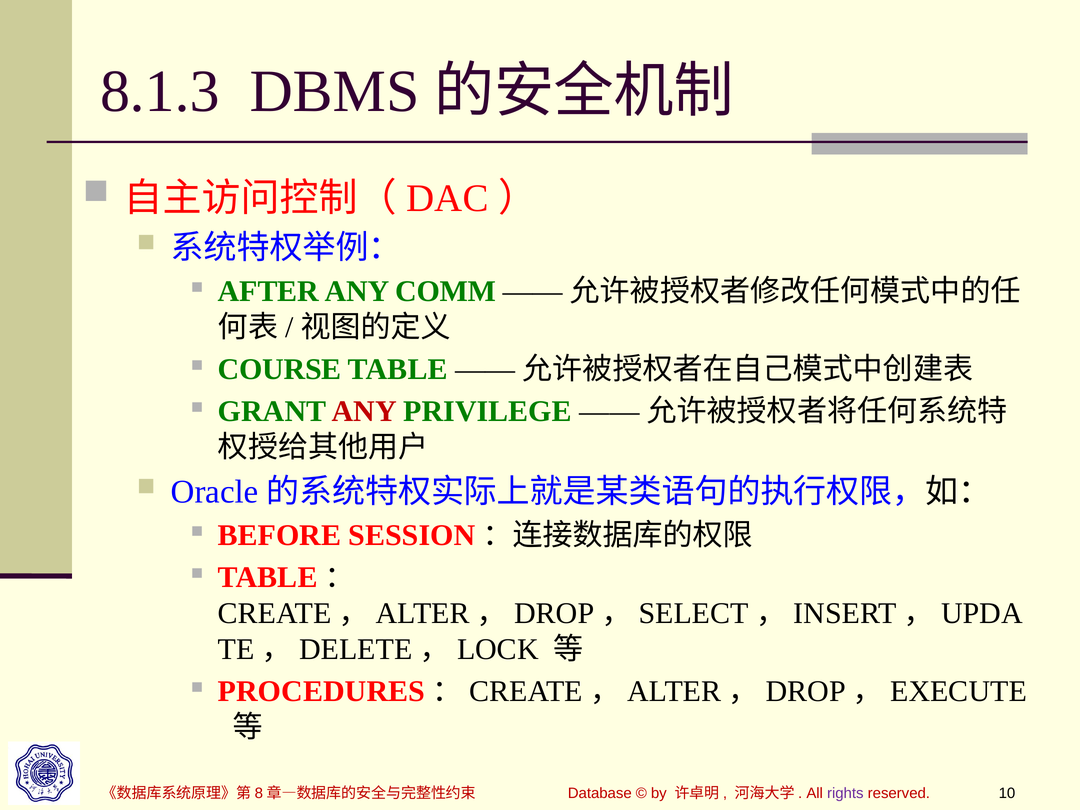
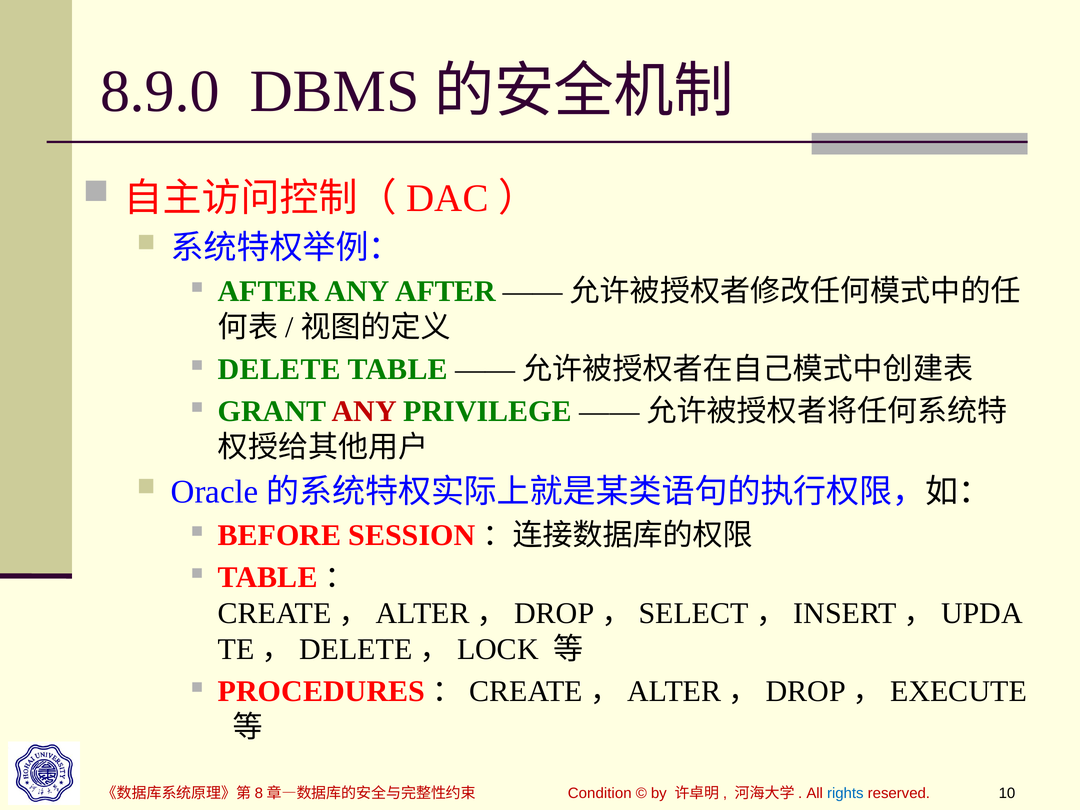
8.1.3: 8.1.3 -> 8.9.0
ANY COMM: COMM -> AFTER
COURSE: COURSE -> DELETE
Database: Database -> Condition
rights colour: purple -> blue
